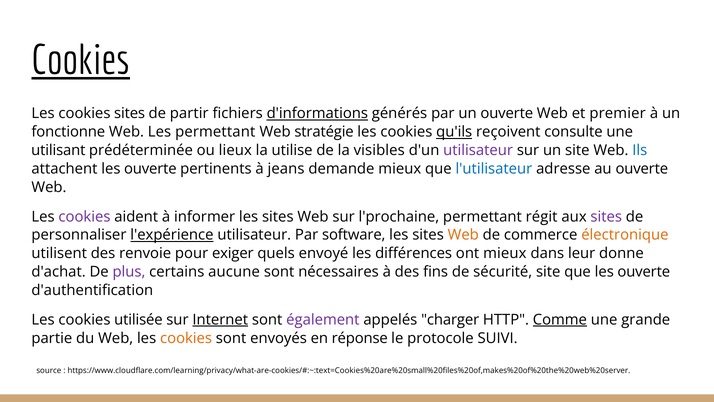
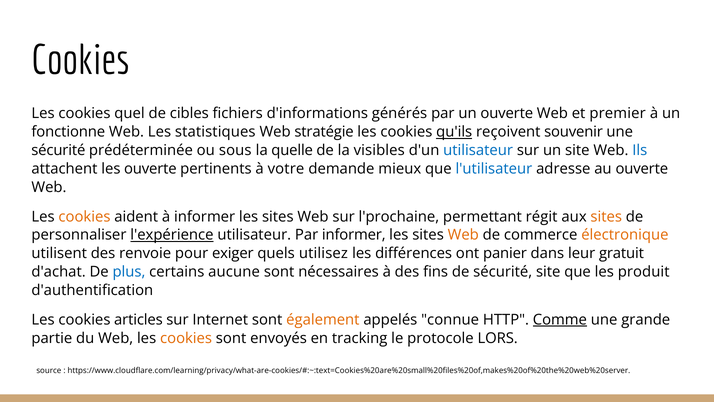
Cookies at (81, 60) underline: present -> none
cookies sites: sites -> quel
partir: partir -> cibles
d'informations underline: present -> none
Les permettant: permettant -> statistiques
consulte: consulte -> souvenir
utilisant at (58, 150): utilisant -> sécurité
lieux: lieux -> sous
utilise: utilise -> quelle
utilisateur at (478, 150) colour: purple -> blue
jeans: jeans -> votre
cookies at (84, 216) colour: purple -> orange
sites at (606, 216) colour: purple -> orange
Par software: software -> informer
envoyé: envoyé -> utilisez
ont mieux: mieux -> panier
donne: donne -> gratuit
plus colour: purple -> blue
que les ouverte: ouverte -> produit
utilisée: utilisée -> articles
Internet underline: present -> none
également colour: purple -> orange
charger: charger -> connue
réponse: réponse -> tracking
SUIVI: SUIVI -> LORS
